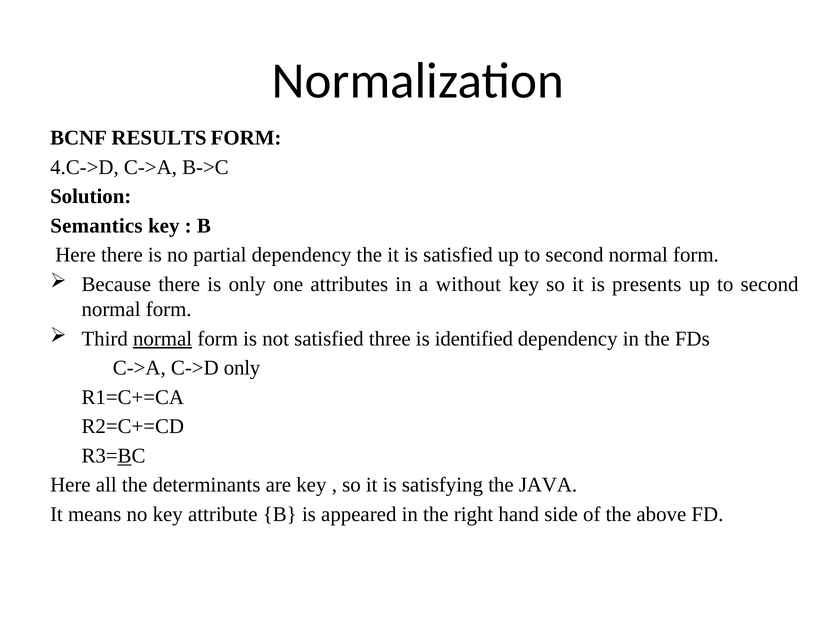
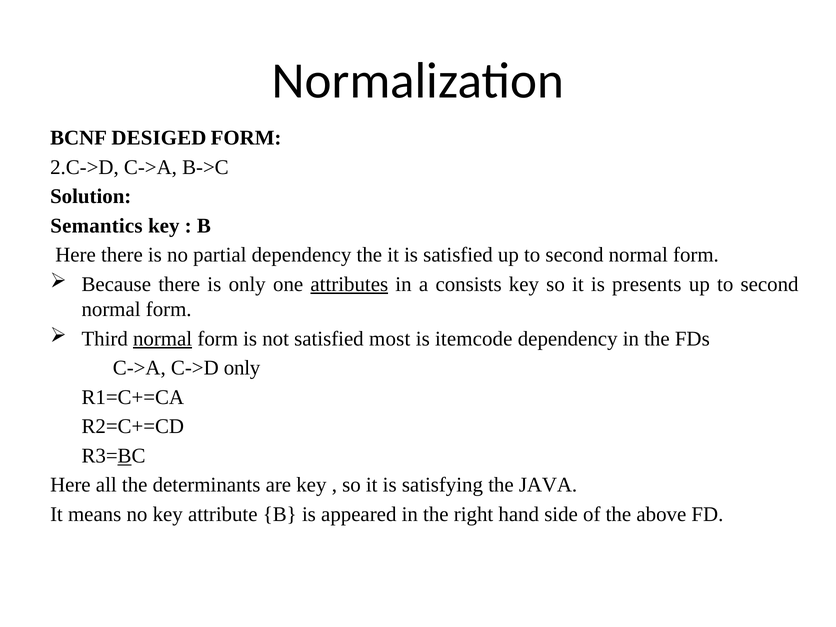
RESULTS: RESULTS -> DESIGED
4.C->D: 4.C->D -> 2.C->D
attributes underline: none -> present
without: without -> consists
three: three -> most
identified: identified -> itemcode
